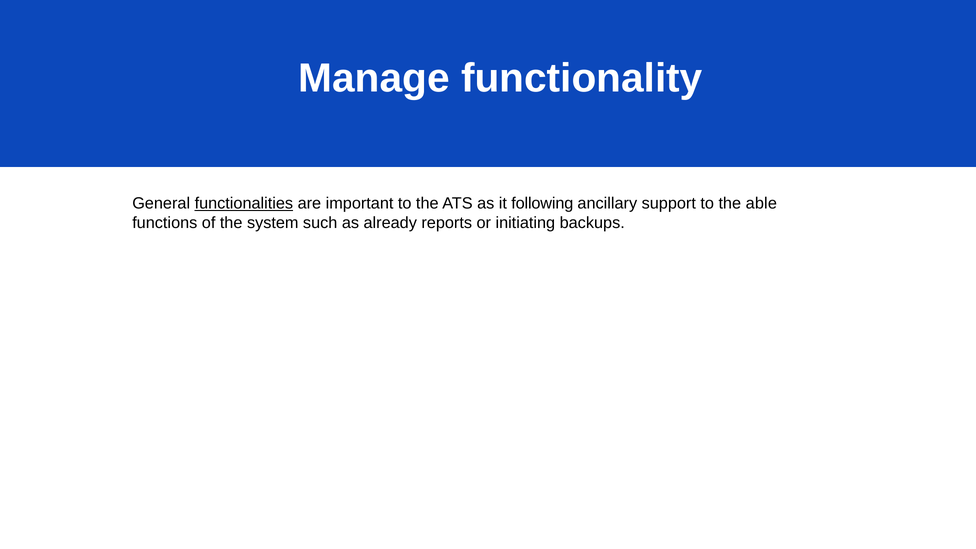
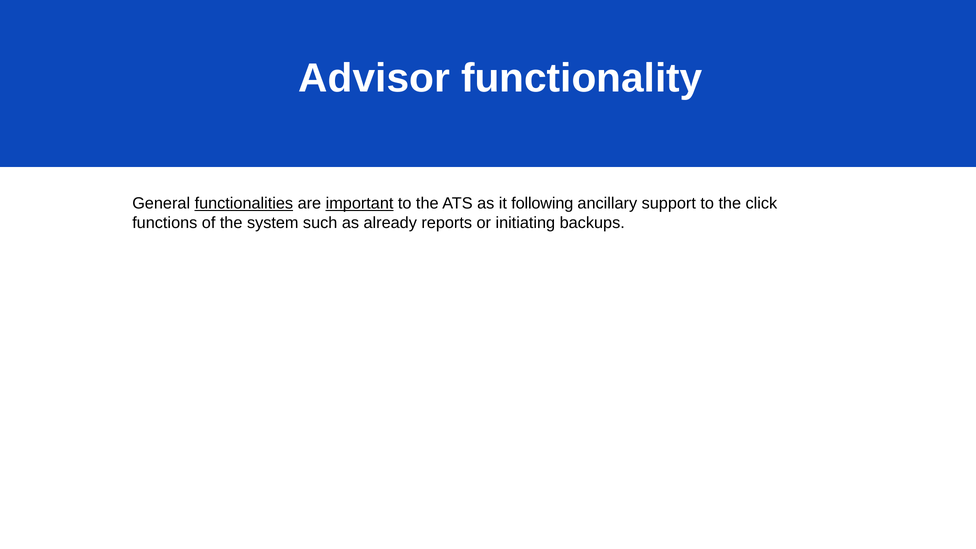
Manage: Manage -> Advisor
important underline: none -> present
able: able -> click
